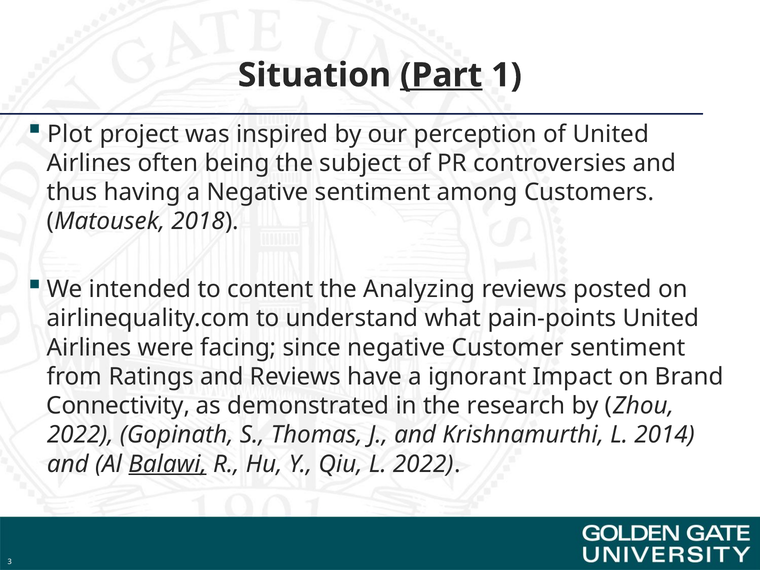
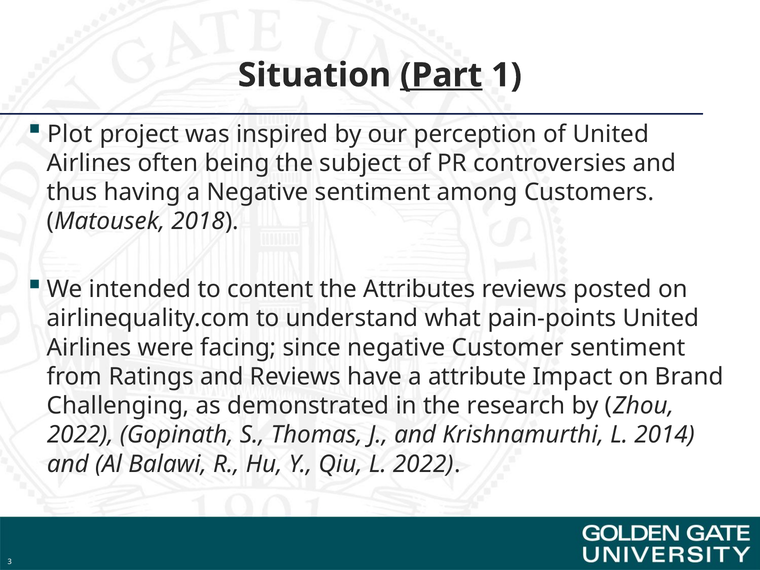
Analyzing: Analyzing -> Attributes
ignorant: ignorant -> attribute
Connectivity: Connectivity -> Challenging
Balawi underline: present -> none
